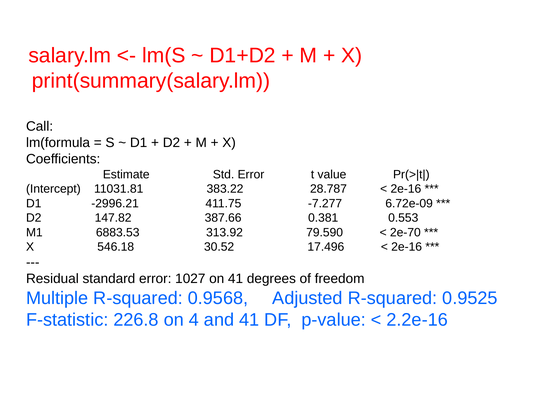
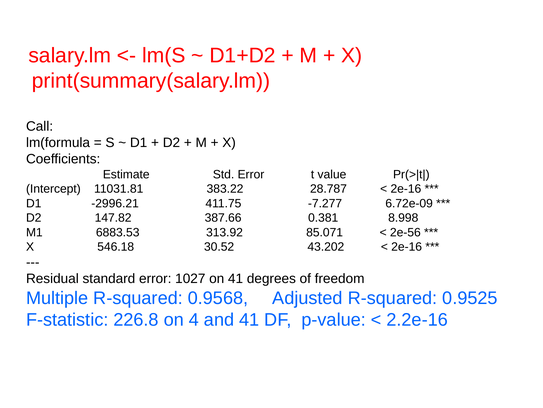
0.553: 0.553 -> 8.998
79.590: 79.590 -> 85.071
2e-70: 2e-70 -> 2e-56
17.496: 17.496 -> 43.202
